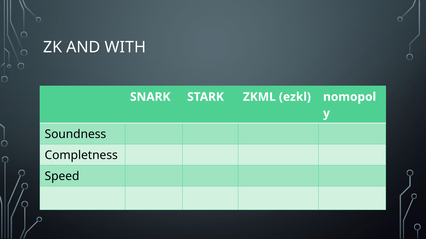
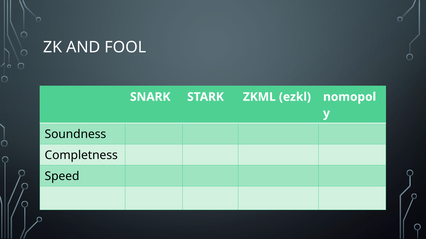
WITH: WITH -> FOOL
